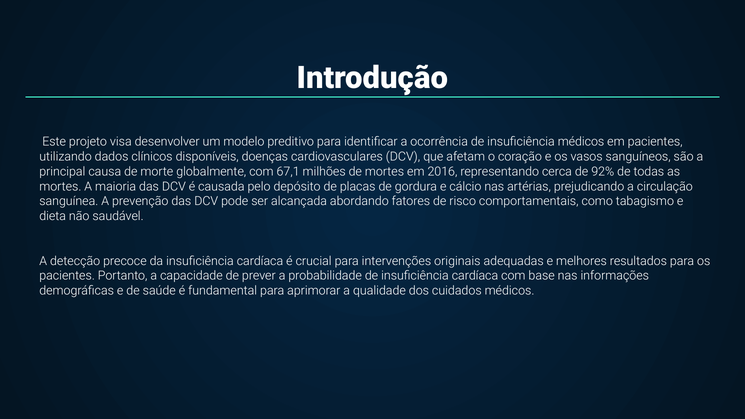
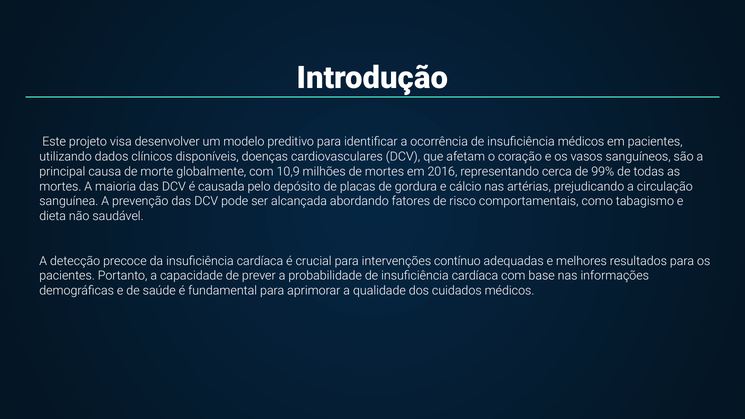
67,1: 67,1 -> 10,9
92%: 92% -> 99%
originais: originais -> contínuo
